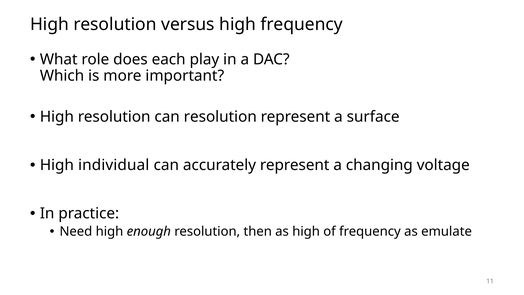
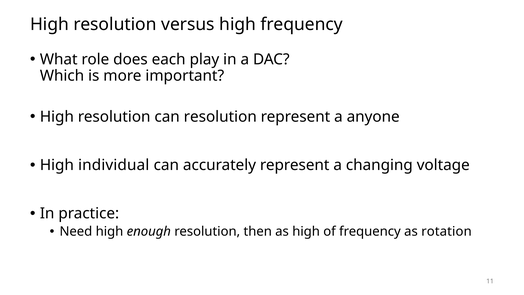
surface: surface -> anyone
emulate: emulate -> rotation
